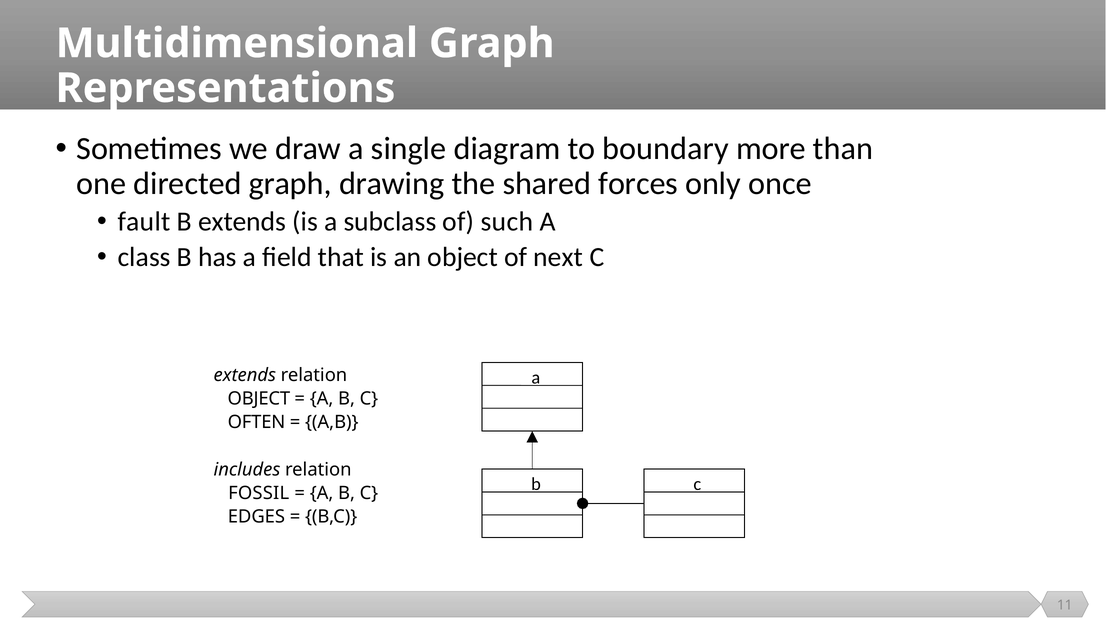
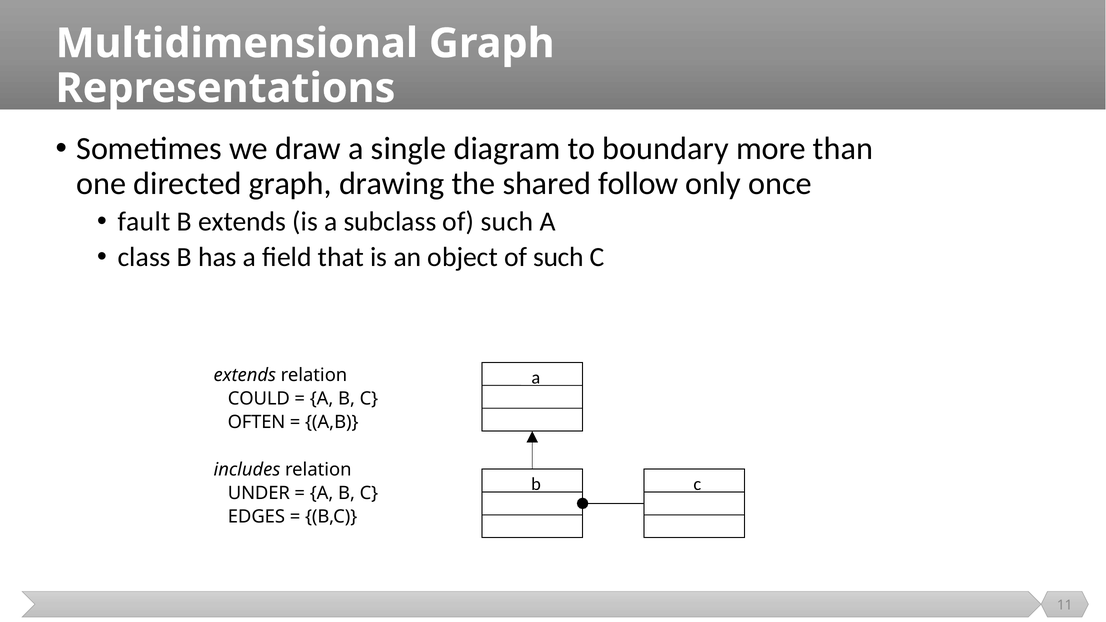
forces: forces -> follow
object of next: next -> such
OBJECT at (259, 399): OBJECT -> COULD
FOSSIL: FOSSIL -> UNDER
